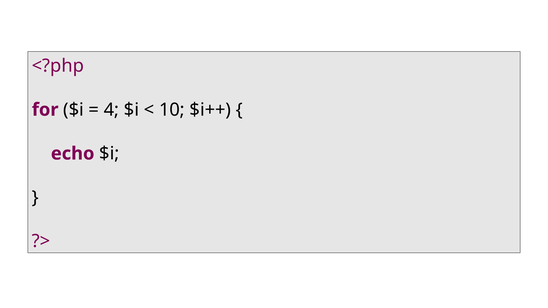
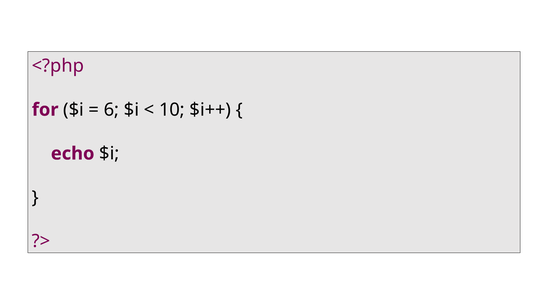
4: 4 -> 6
